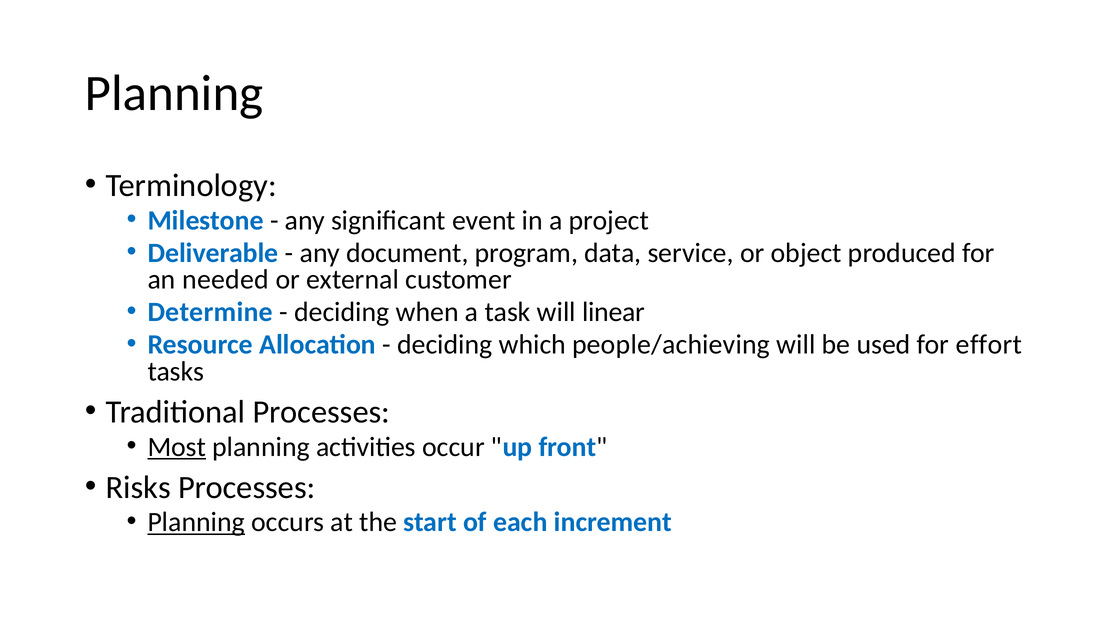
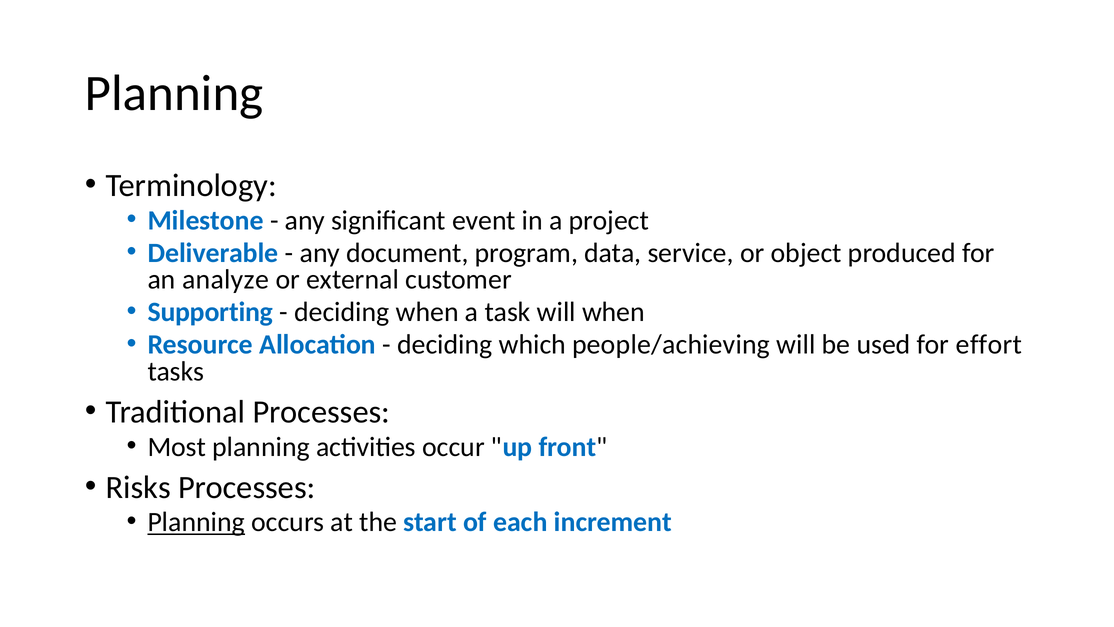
needed: needed -> analyze
Determine: Determine -> Supporting
will linear: linear -> when
Most underline: present -> none
